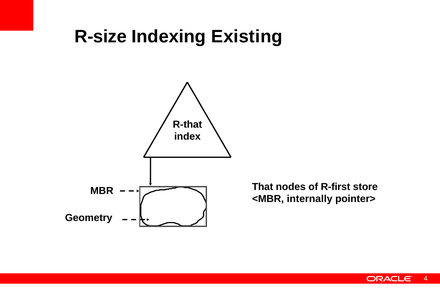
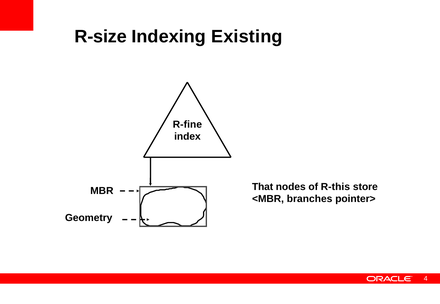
R-that: R-that -> R-fine
R-first: R-first -> R-this
internally: internally -> branches
